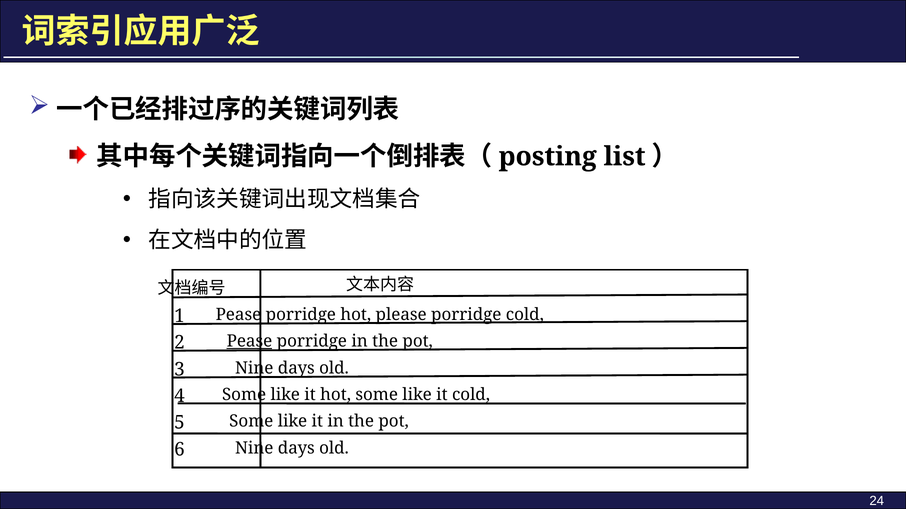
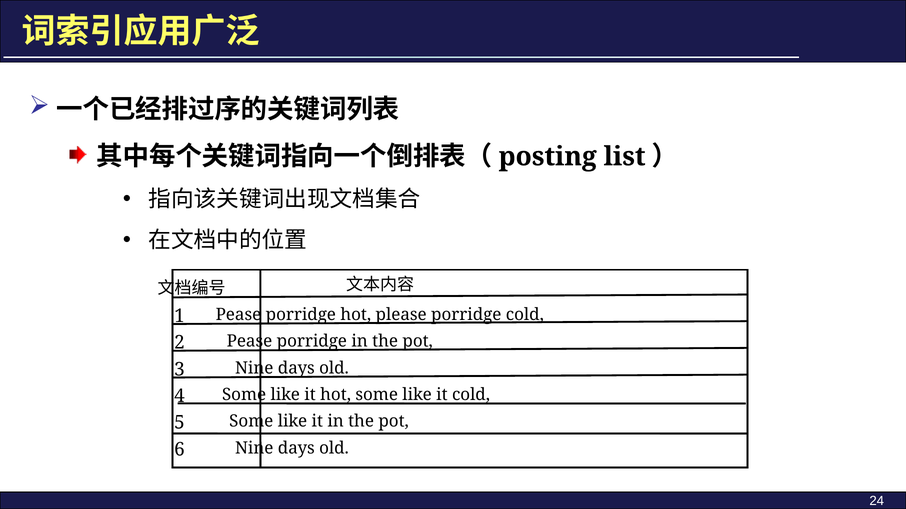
Pease at (249, 342) underline: present -> none
